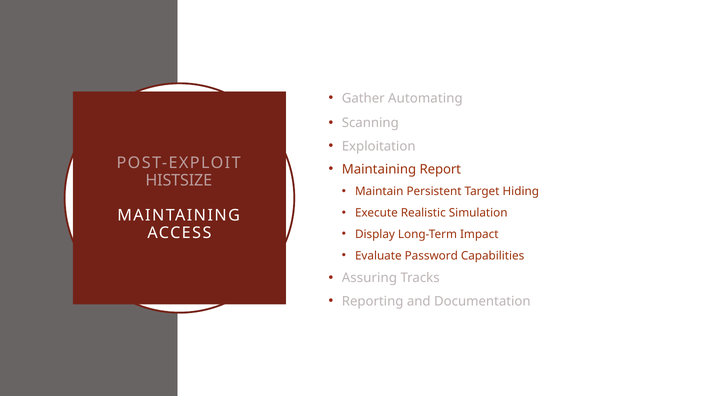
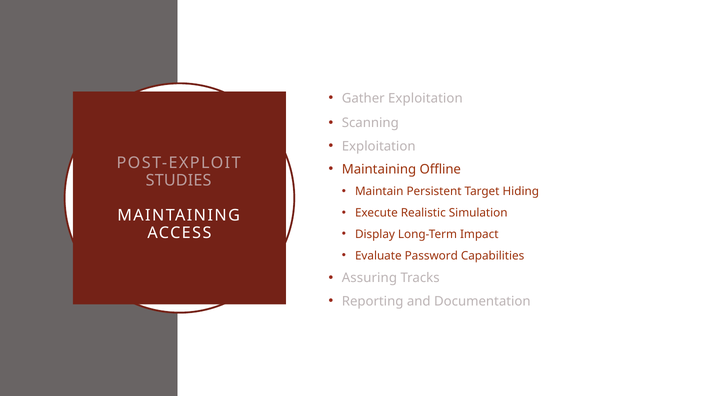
Gather Automating: Automating -> Exploitation
Report: Report -> Offline
HISTSIZE: HISTSIZE -> STUDIES
